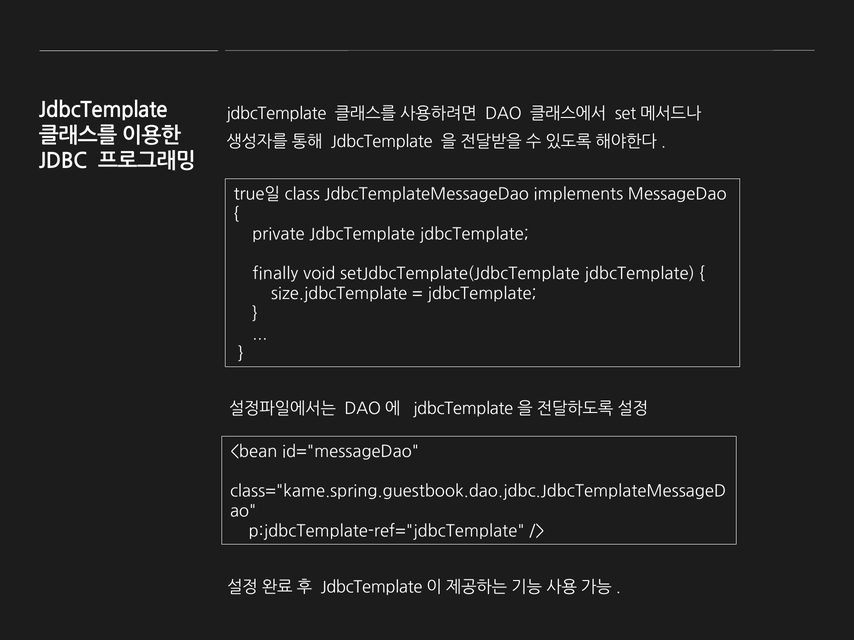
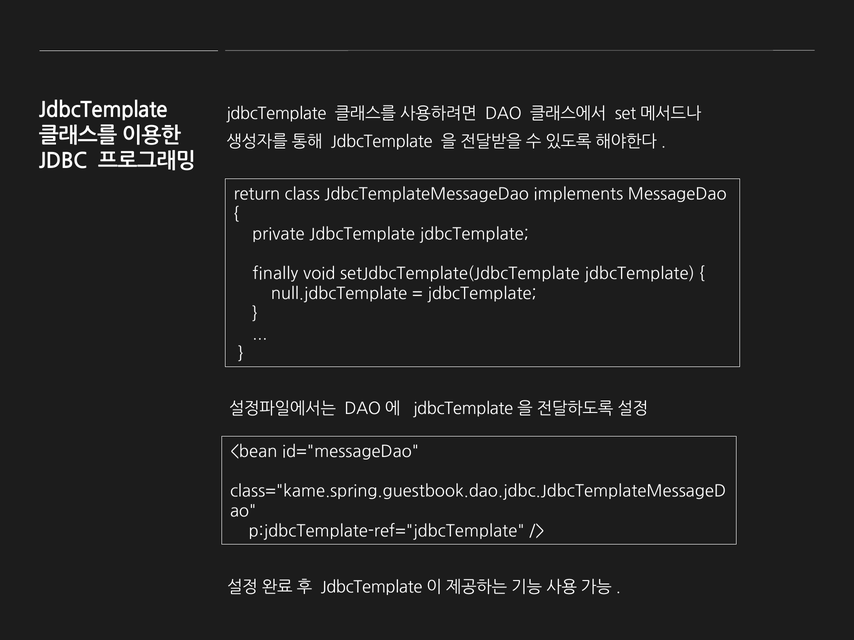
true일: true일 -> return
size.jdbcTemplate: size.jdbcTemplate -> null.jdbcTemplate
